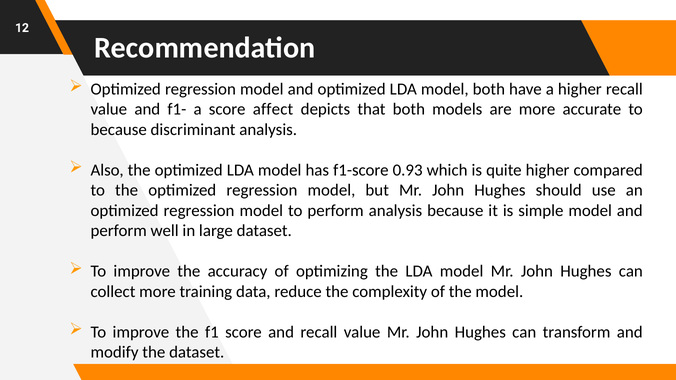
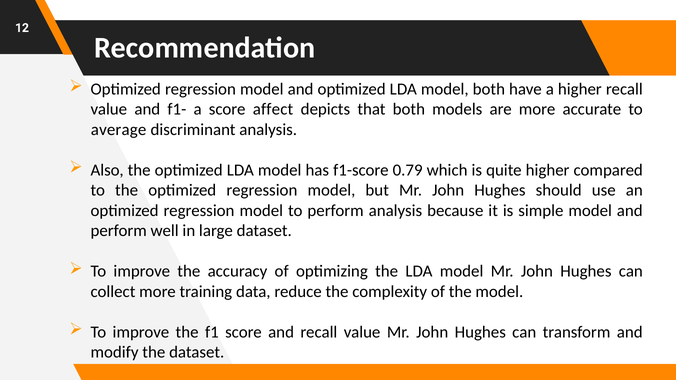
because at (119, 130): because -> average
0.93: 0.93 -> 0.79
